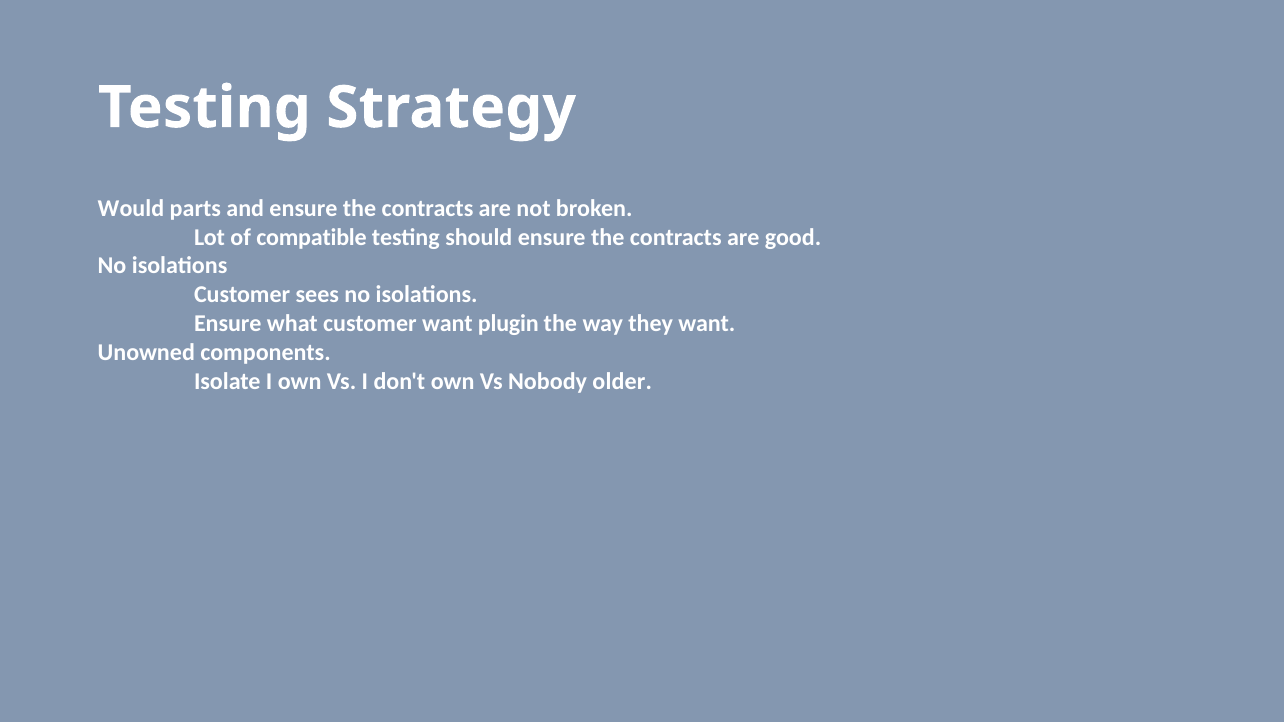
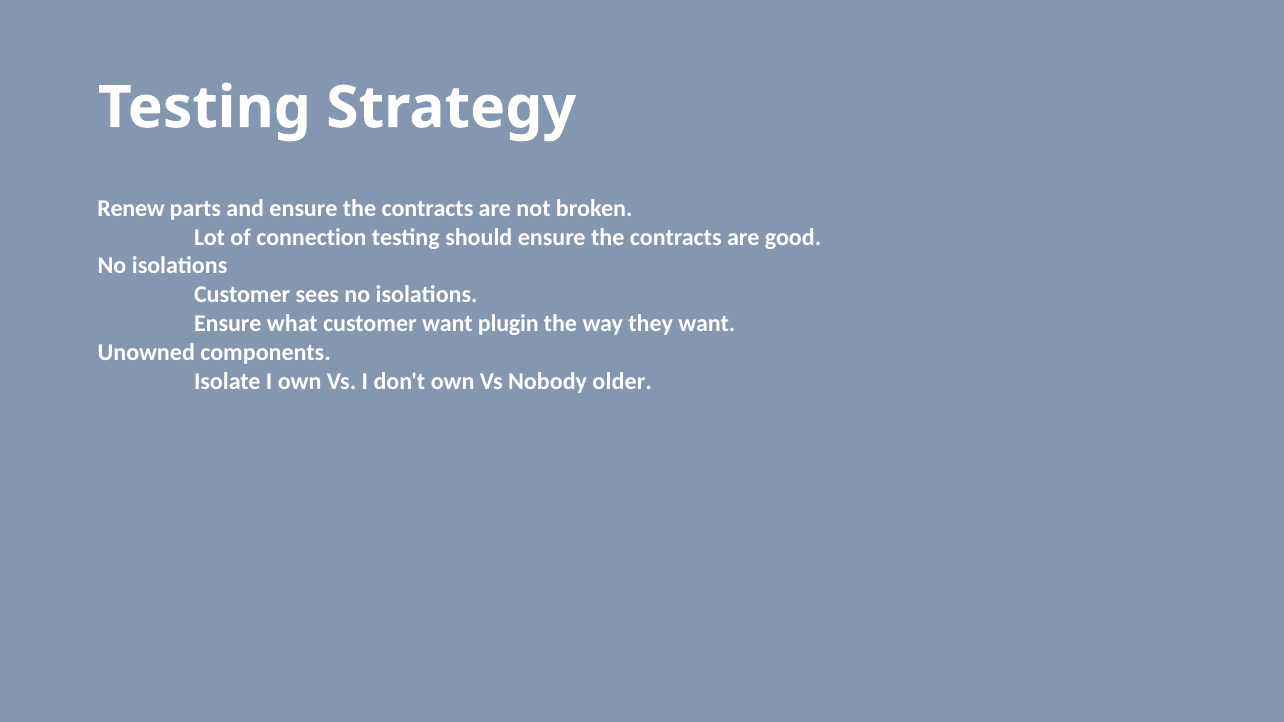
Would: Would -> Renew
compatible: compatible -> connection
